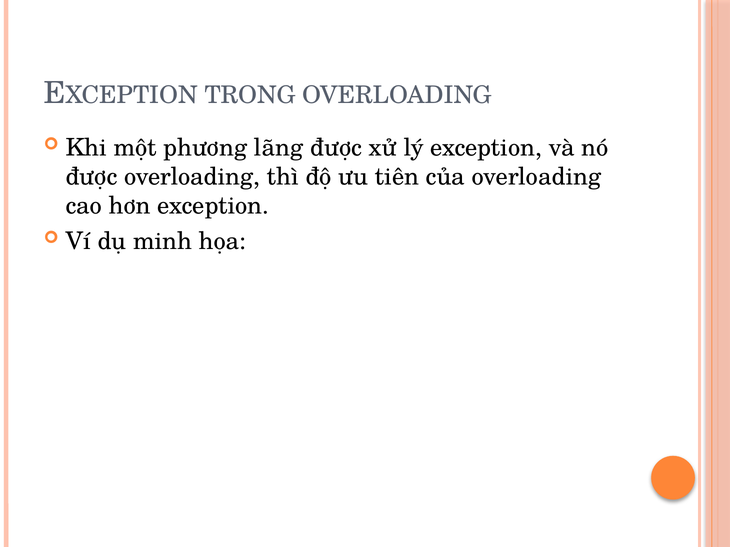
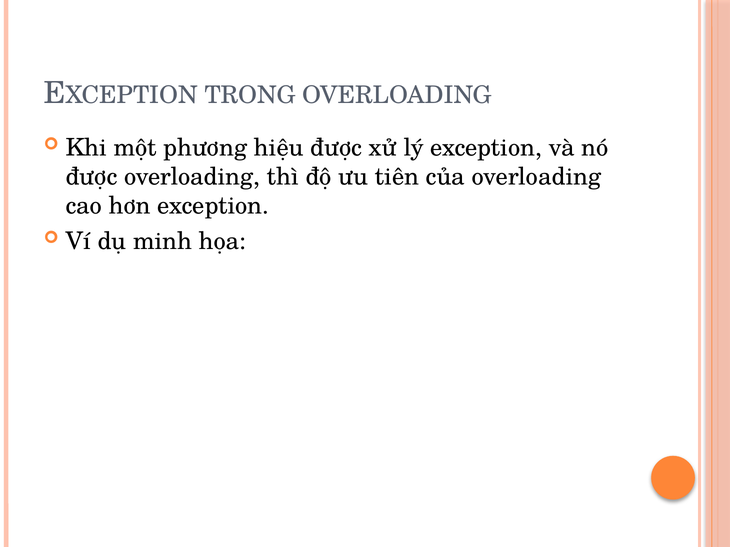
lãng: lãng -> hiệu
